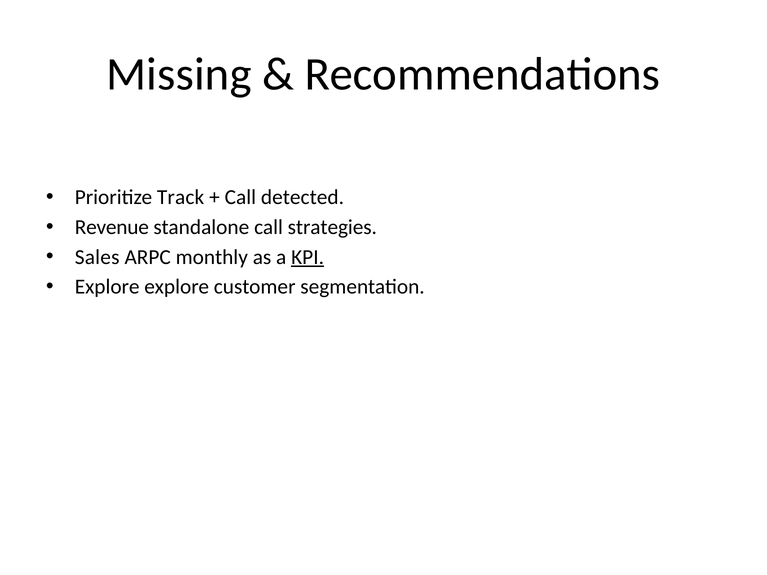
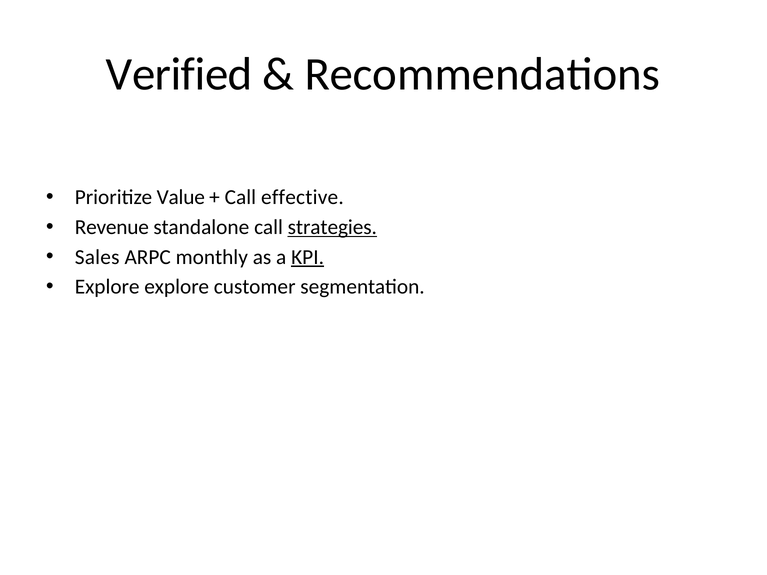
Missing: Missing -> Verified
Track: Track -> Value
detected: detected -> effective
strategies underline: none -> present
